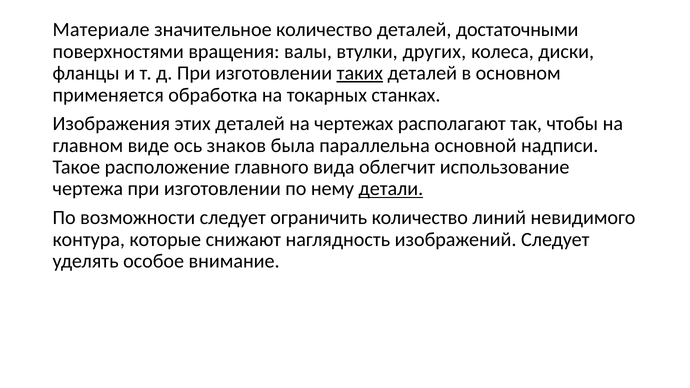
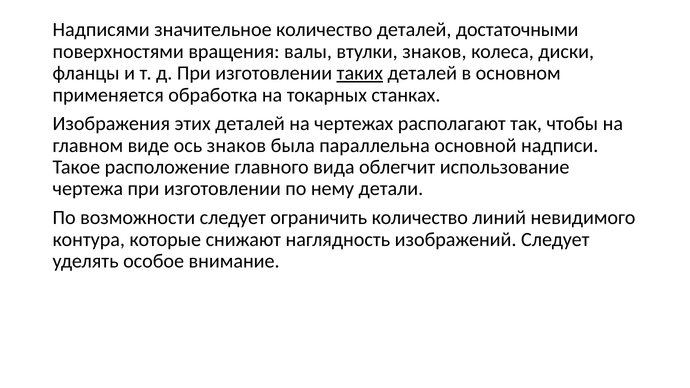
Материале: Материале -> Надписями
втулки других: других -> знаков
детали underline: present -> none
